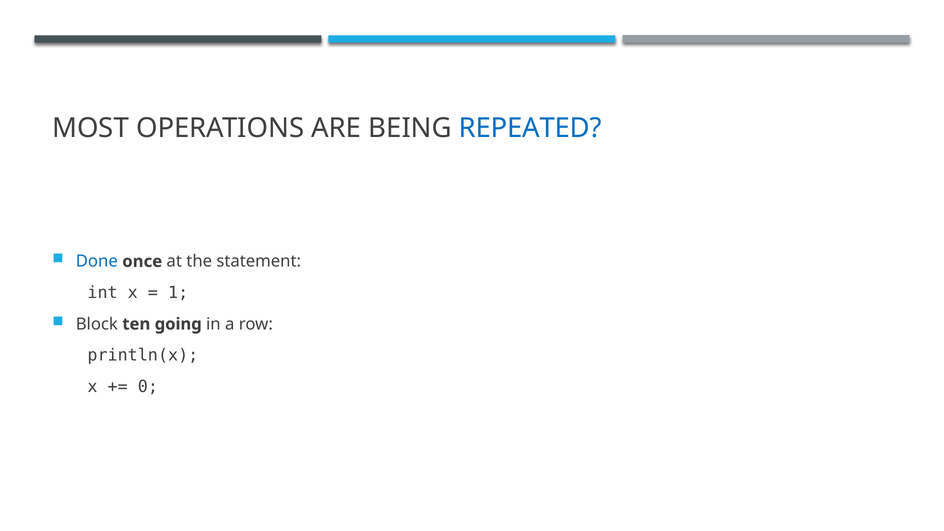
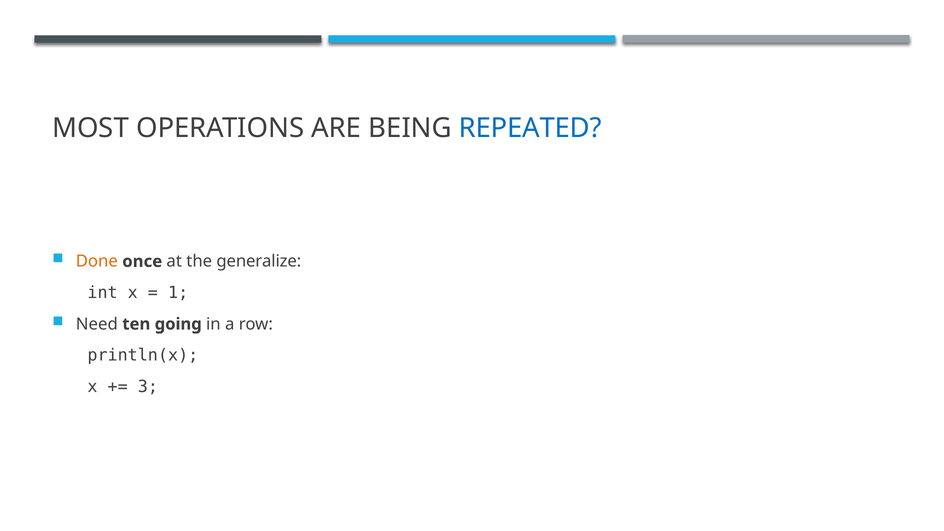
Done colour: blue -> orange
statement: statement -> generalize
Block: Block -> Need
0: 0 -> 3
